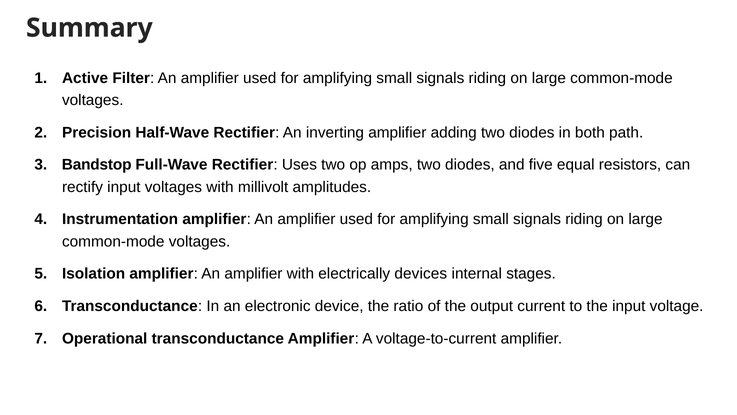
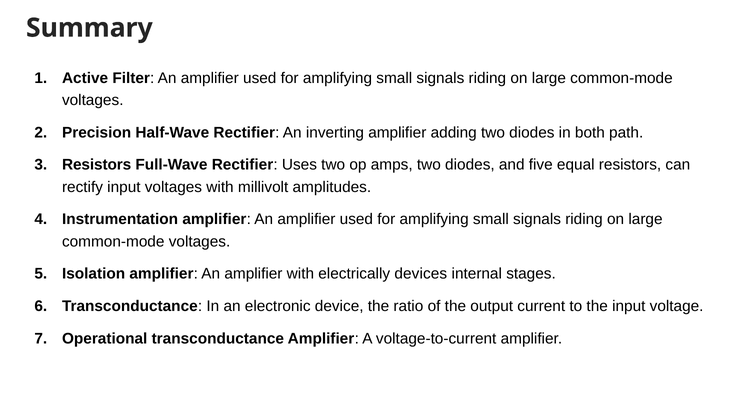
Bandstop at (97, 165): Bandstop -> Resistors
